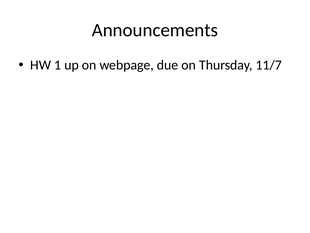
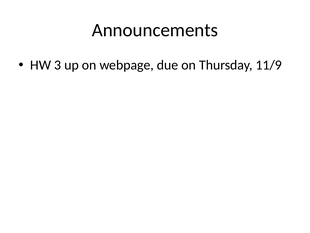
1: 1 -> 3
11/7: 11/7 -> 11/9
